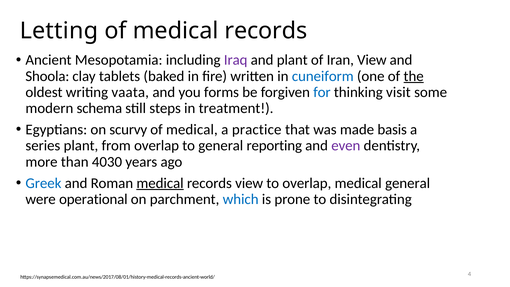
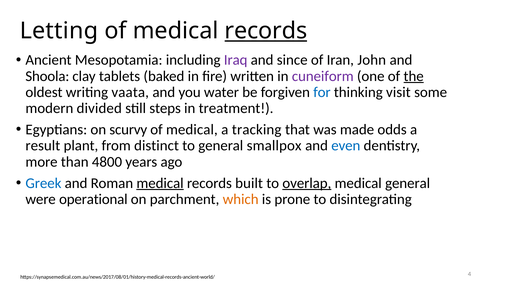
records at (266, 31) underline: none -> present
and plant: plant -> since
Iran View: View -> John
cuneiform colour: blue -> purple
forms: forms -> water
schema: schema -> divided
practice: practice -> tracking
basis: basis -> odds
series: series -> result
from overlap: overlap -> distinct
reporting: reporting -> smallpox
even colour: purple -> blue
4030: 4030 -> 4800
records view: view -> built
overlap at (307, 183) underline: none -> present
which colour: blue -> orange
